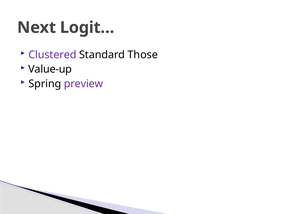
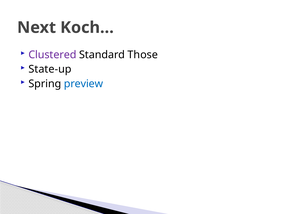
Logit…: Logit… -> Koch…
Value-up: Value-up -> State-up
preview colour: purple -> blue
